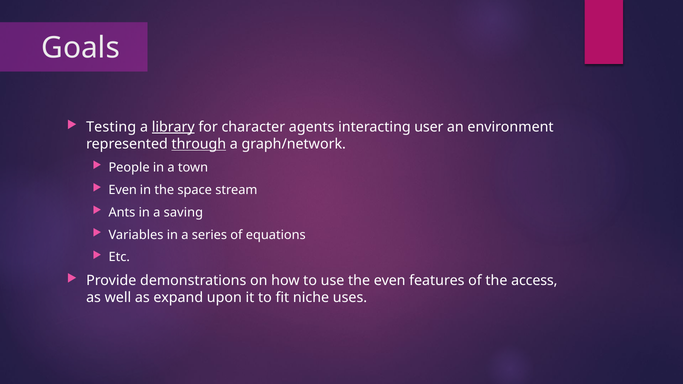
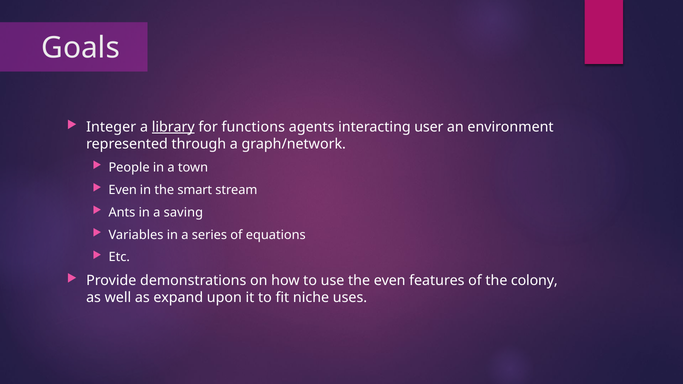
Testing: Testing -> Integer
character: character -> functions
through underline: present -> none
space: space -> smart
access: access -> colony
